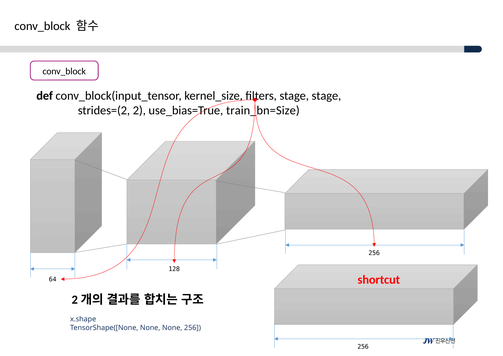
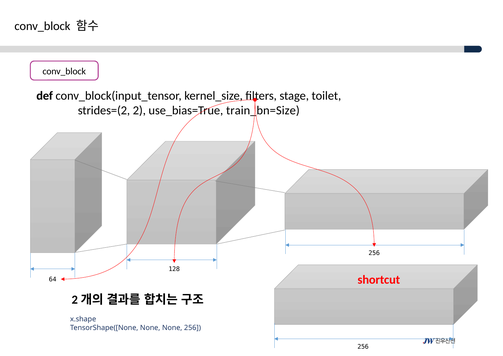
stage stage: stage -> toilet
